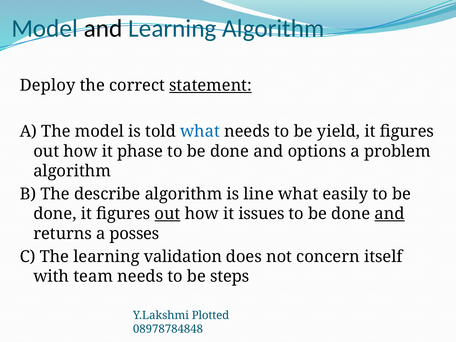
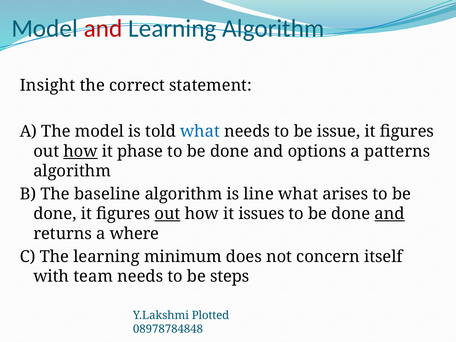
and at (103, 28) colour: black -> red
Deploy: Deploy -> Insight
statement underline: present -> none
yield: yield -> issue
how at (80, 151) underline: none -> present
problem: problem -> patterns
describe: describe -> baseline
easily: easily -> arises
posses: posses -> where
validation: validation -> minimum
